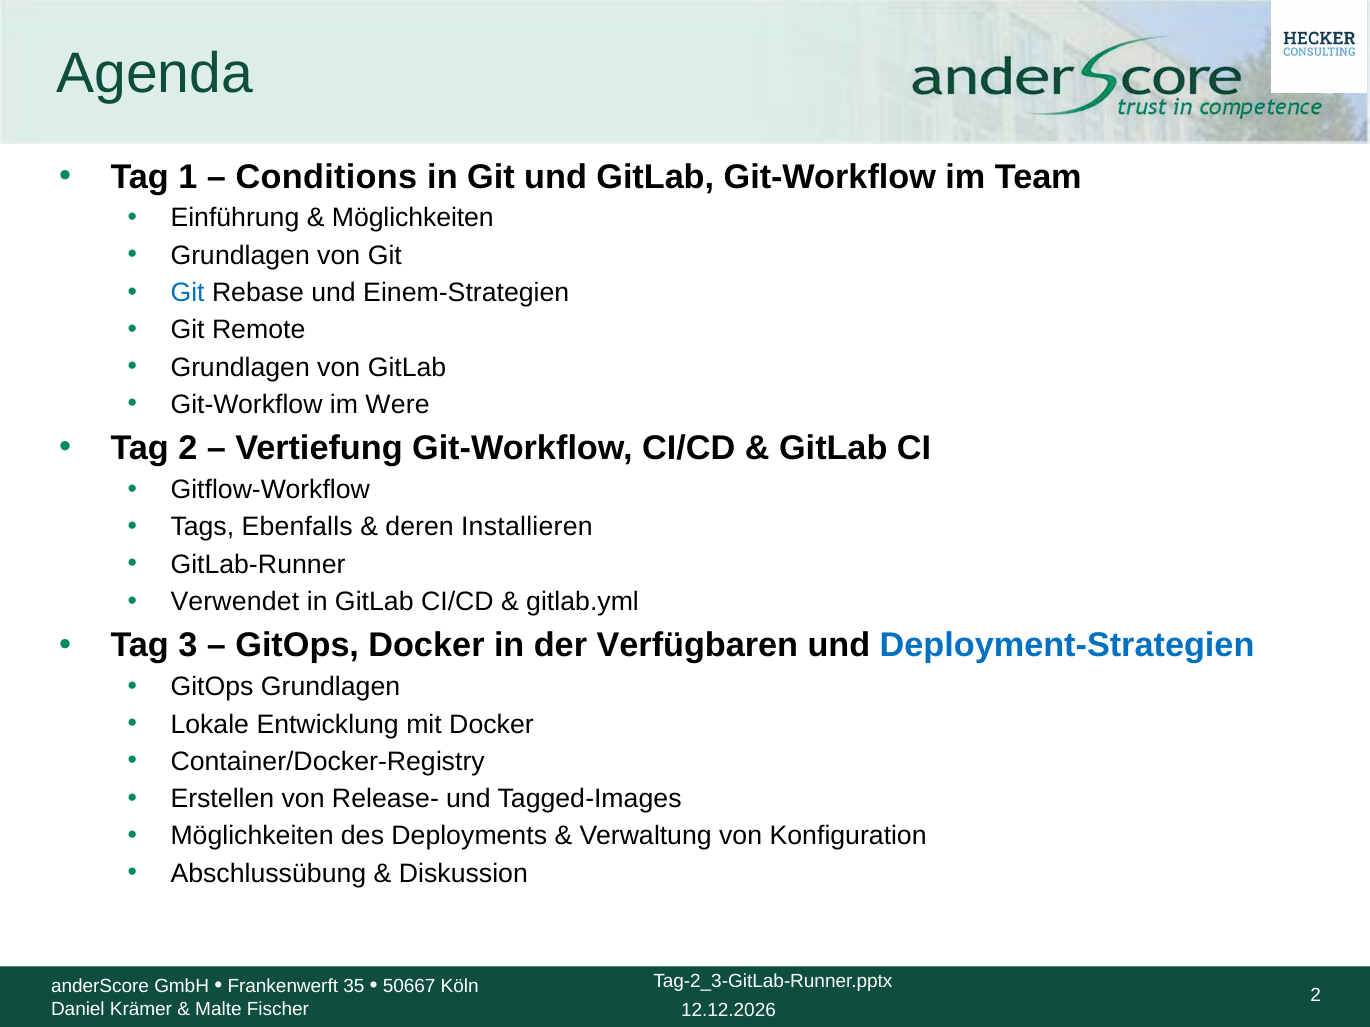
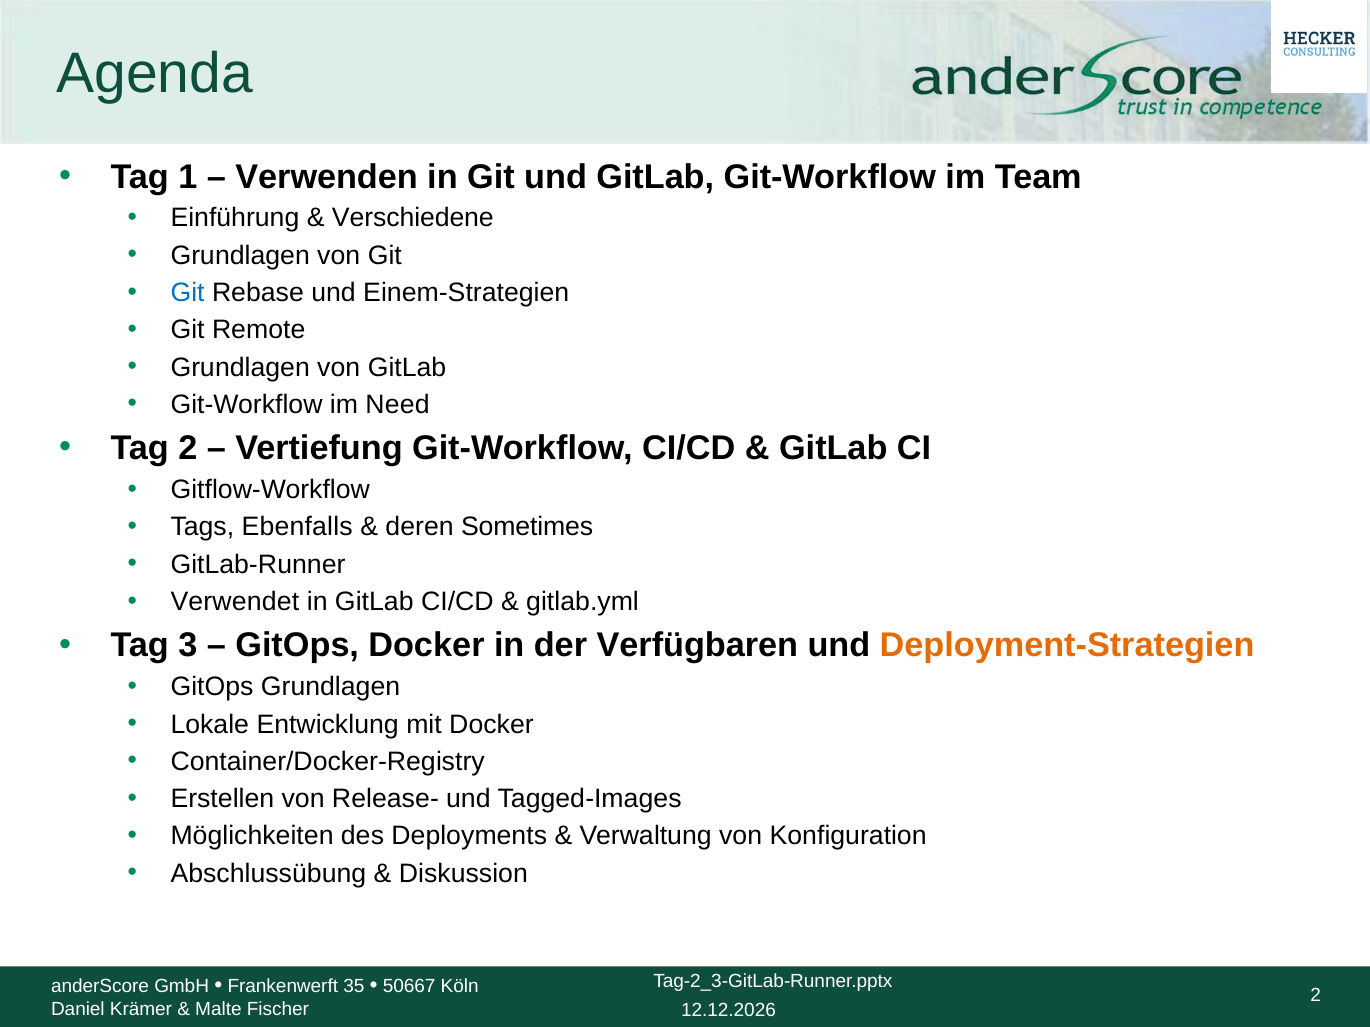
Conditions: Conditions -> Verwenden
Möglichkeiten at (413, 218): Möglichkeiten -> Verschiedene
Were: Were -> Need
Installieren: Installieren -> Sometimes
Deployment-Strategien colour: blue -> orange
